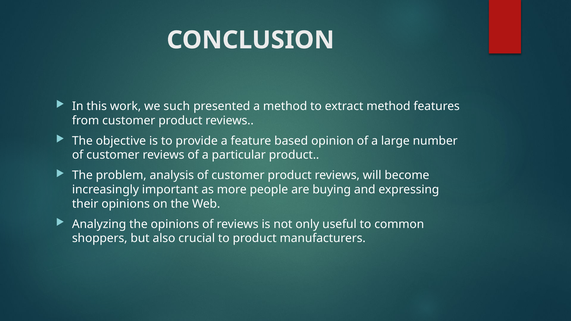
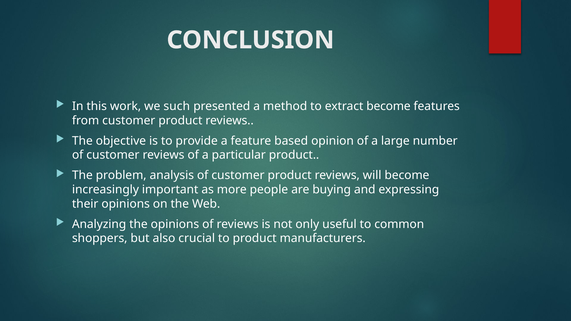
extract method: method -> become
